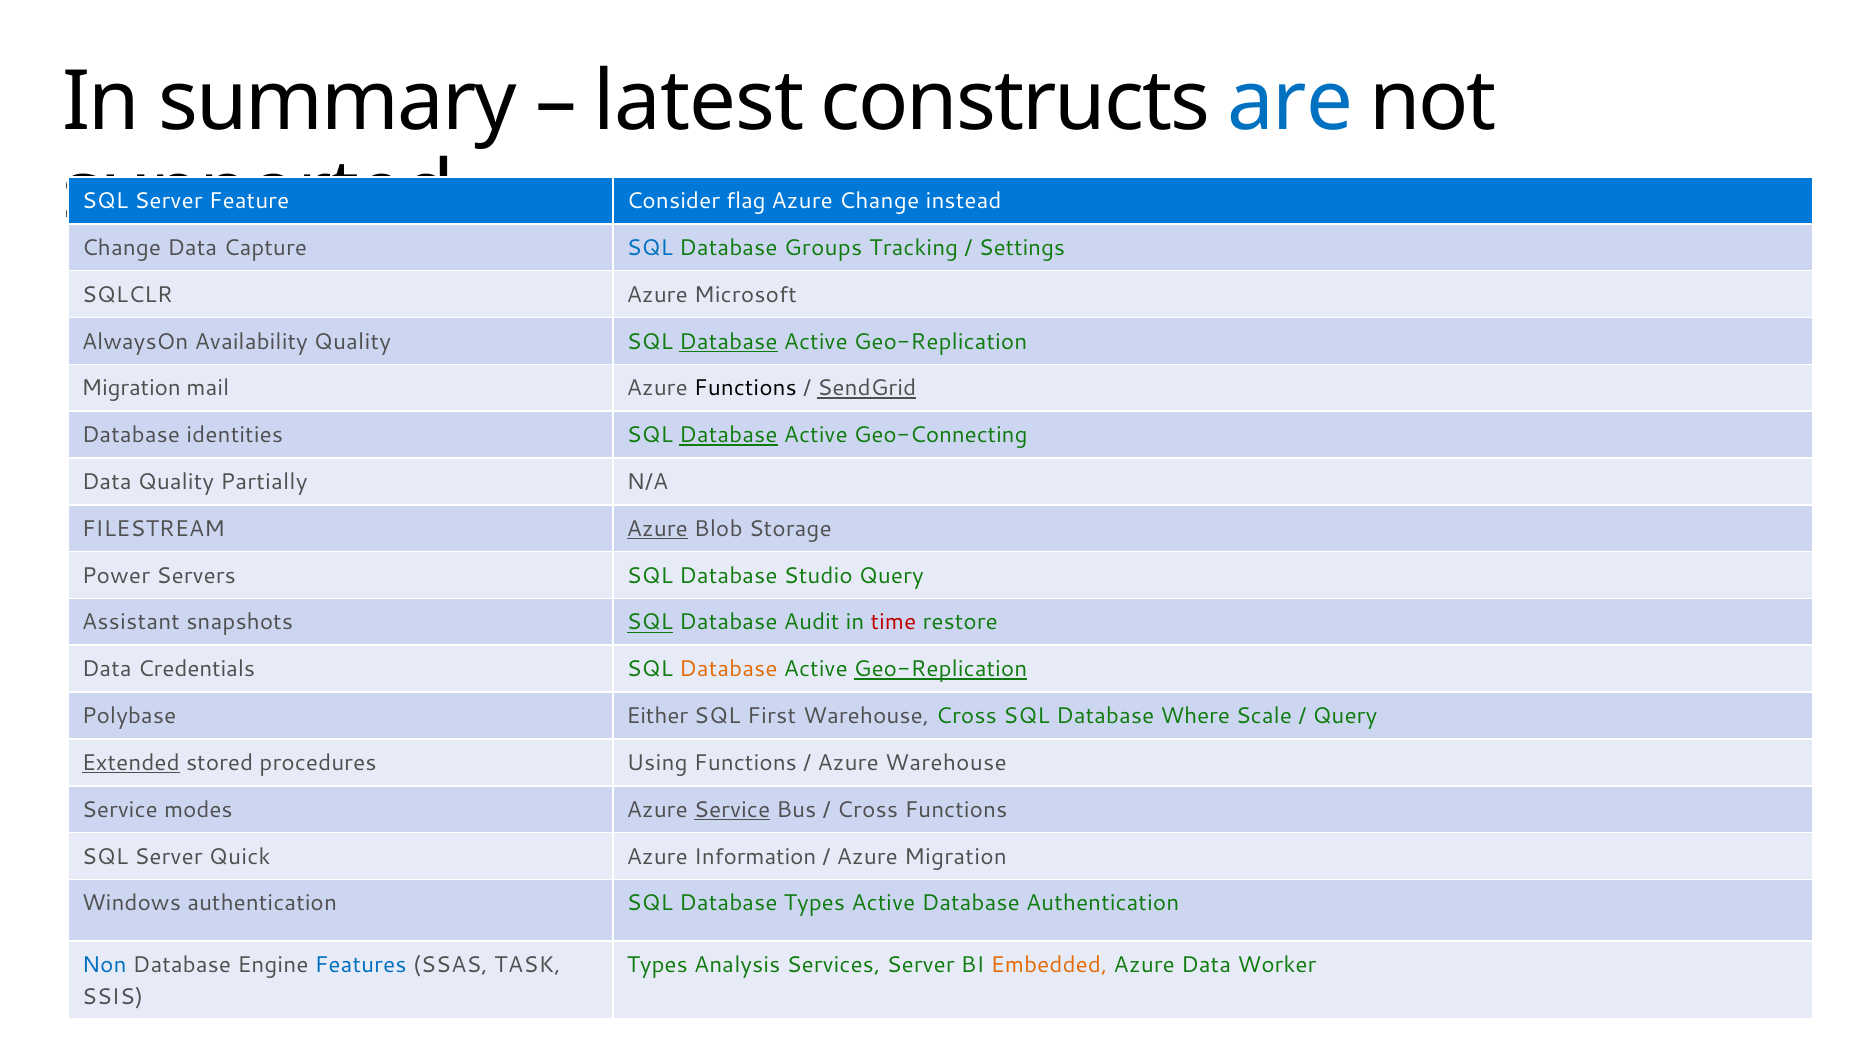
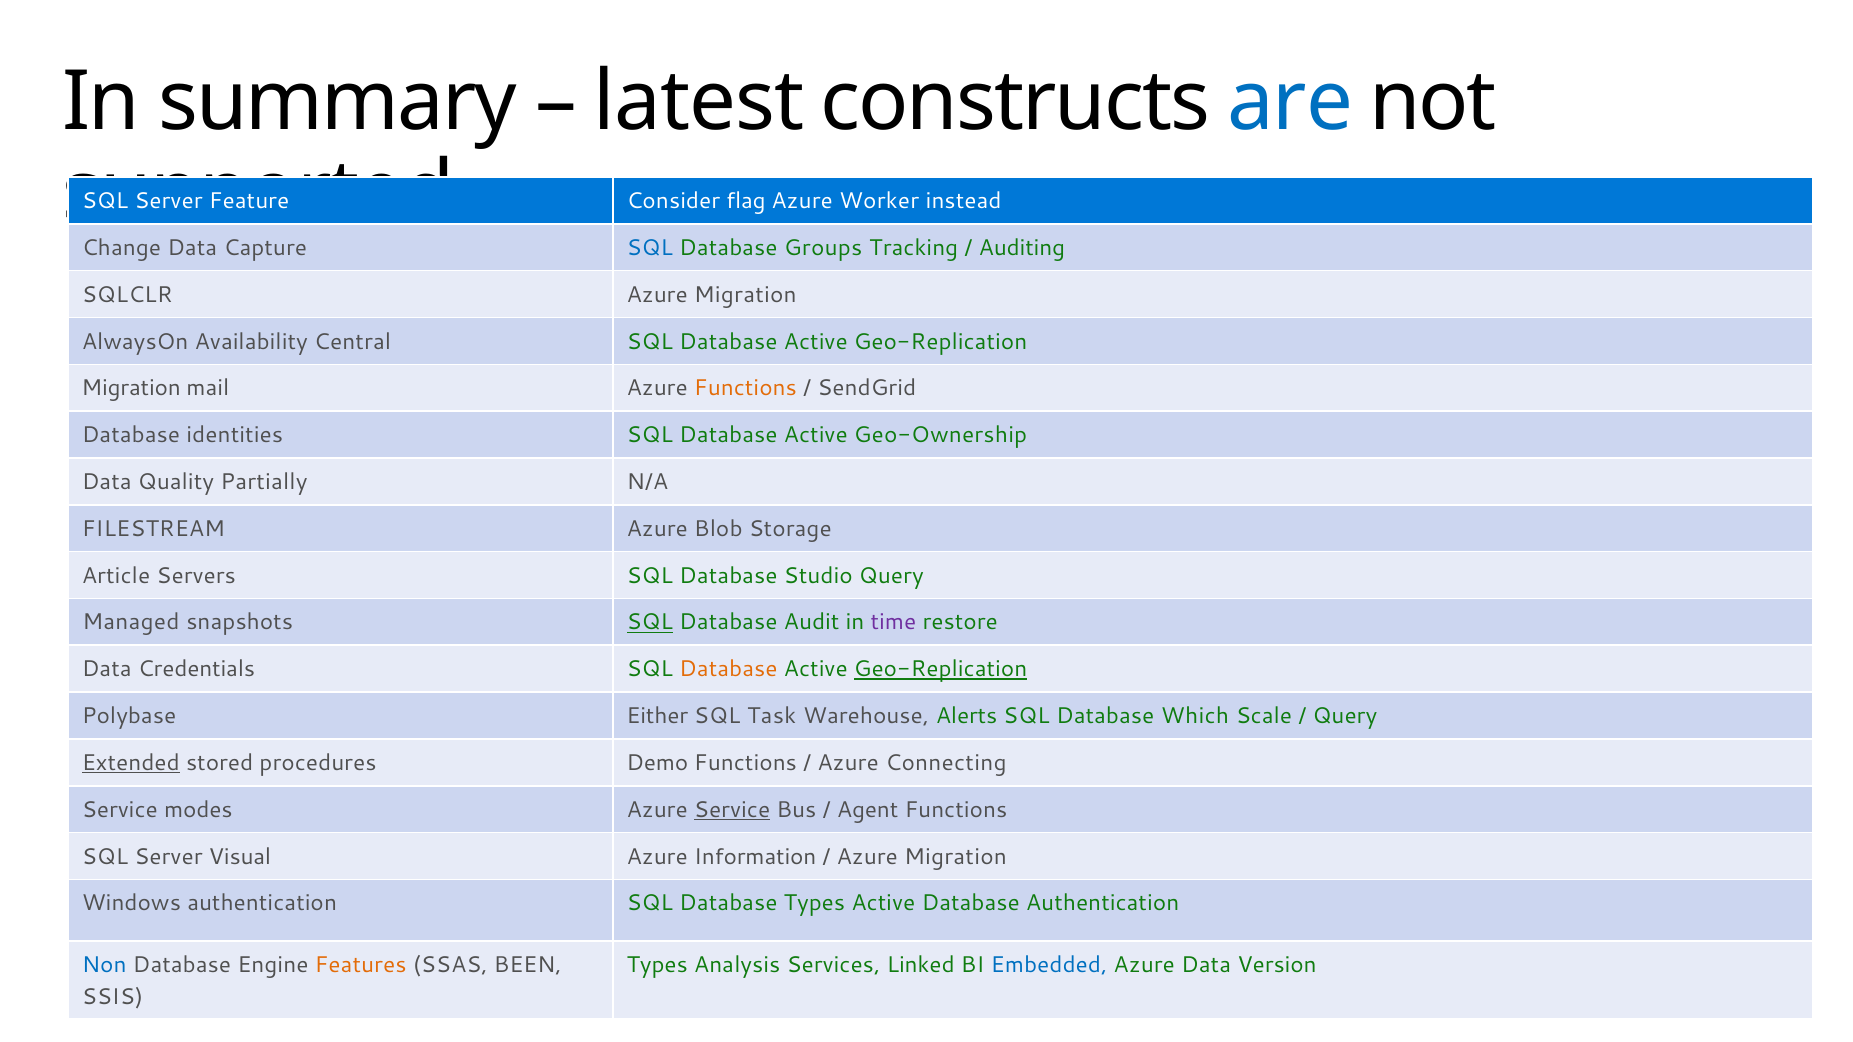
Azure Change: Change -> Worker
Settings: Settings -> Auditing
SQLCLR Azure Microsoft: Microsoft -> Migration
Availability Quality: Quality -> Central
Database at (728, 342) underline: present -> none
Functions at (745, 388) colour: black -> orange
SendGrid underline: present -> none
Database at (728, 435) underline: present -> none
Geo-Connecting: Geo-Connecting -> Geo-Ownership
Azure at (657, 529) underline: present -> none
Power: Power -> Article
Assistant: Assistant -> Managed
time colour: red -> purple
First: First -> Task
Warehouse Cross: Cross -> Alerts
Where: Where -> Which
Using: Using -> Demo
Azure Warehouse: Warehouse -> Connecting
Cross at (868, 810): Cross -> Agent
Quick: Quick -> Visual
Features colour: blue -> orange
TASK: TASK -> BEEN
Services Server: Server -> Linked
Embedded colour: orange -> blue
Worker: Worker -> Version
